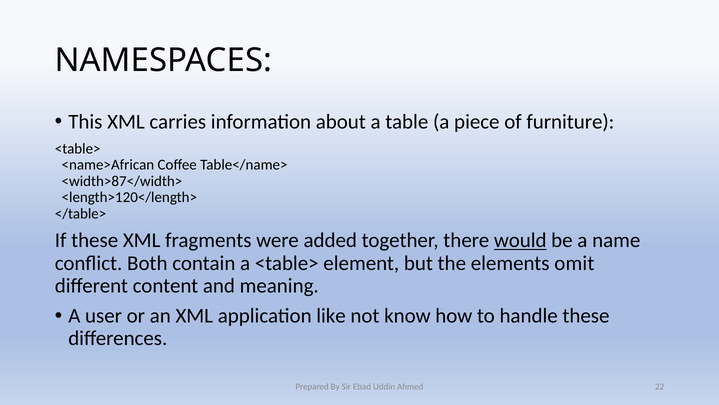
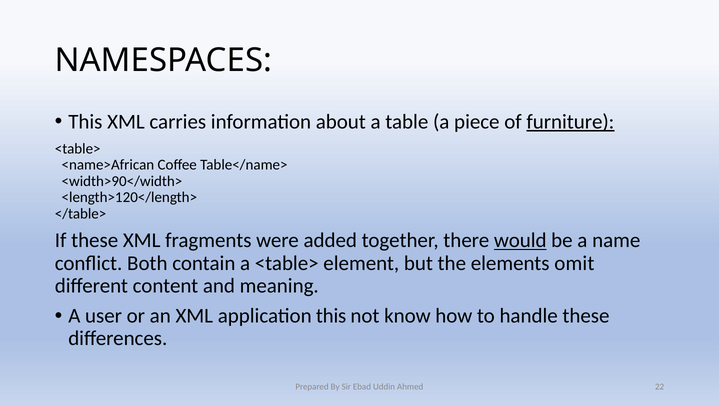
furniture underline: none -> present
<width>87</width>: <width>87</width> -> <width>90</width>
application like: like -> this
